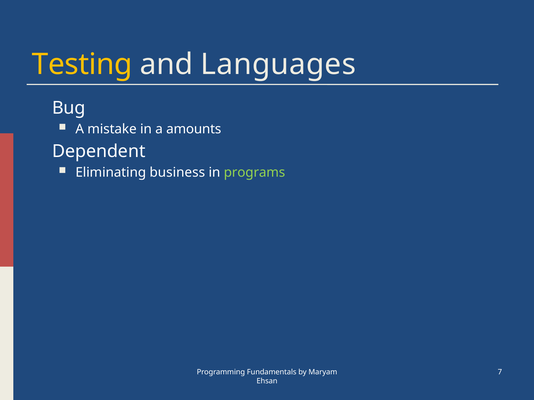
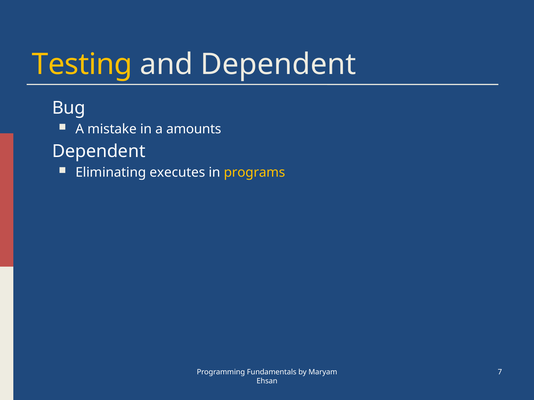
and Languages: Languages -> Dependent
business: business -> executes
programs colour: light green -> yellow
